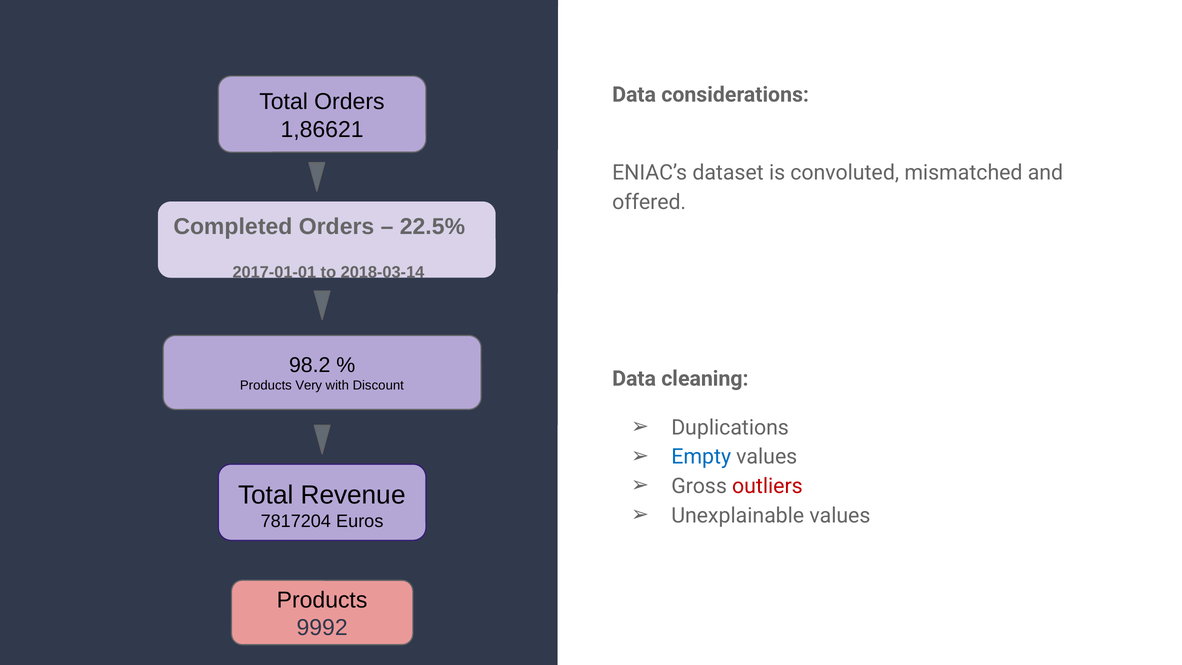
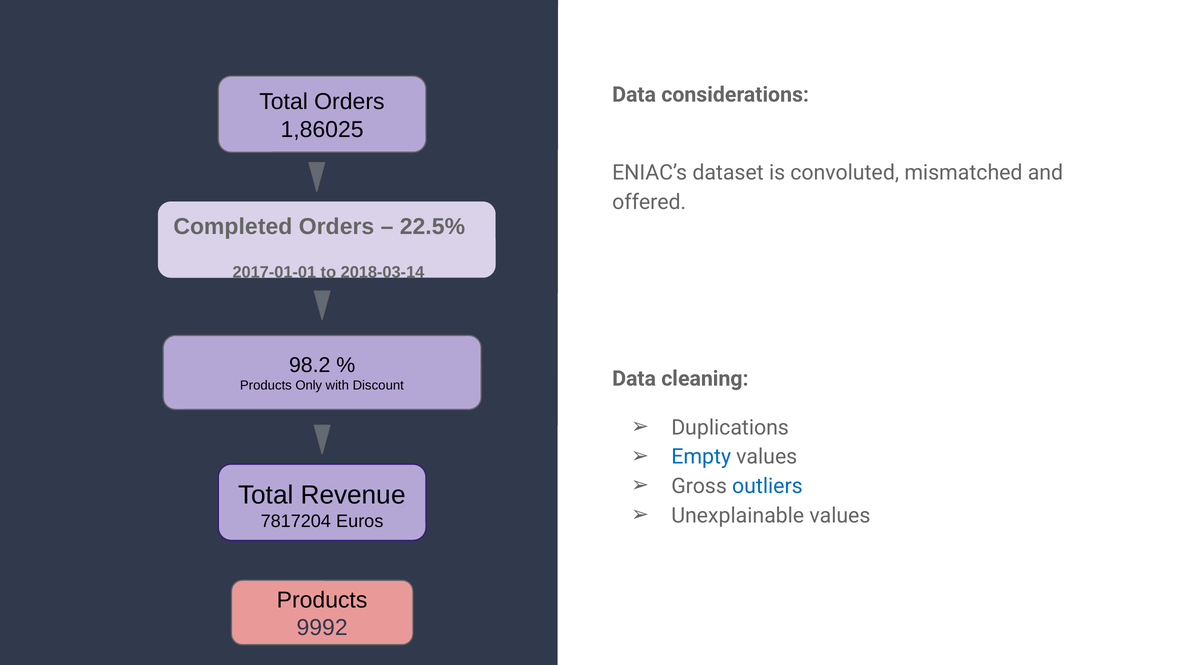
1,86621: 1,86621 -> 1,86025
Very: Very -> Only
outliers colour: red -> blue
